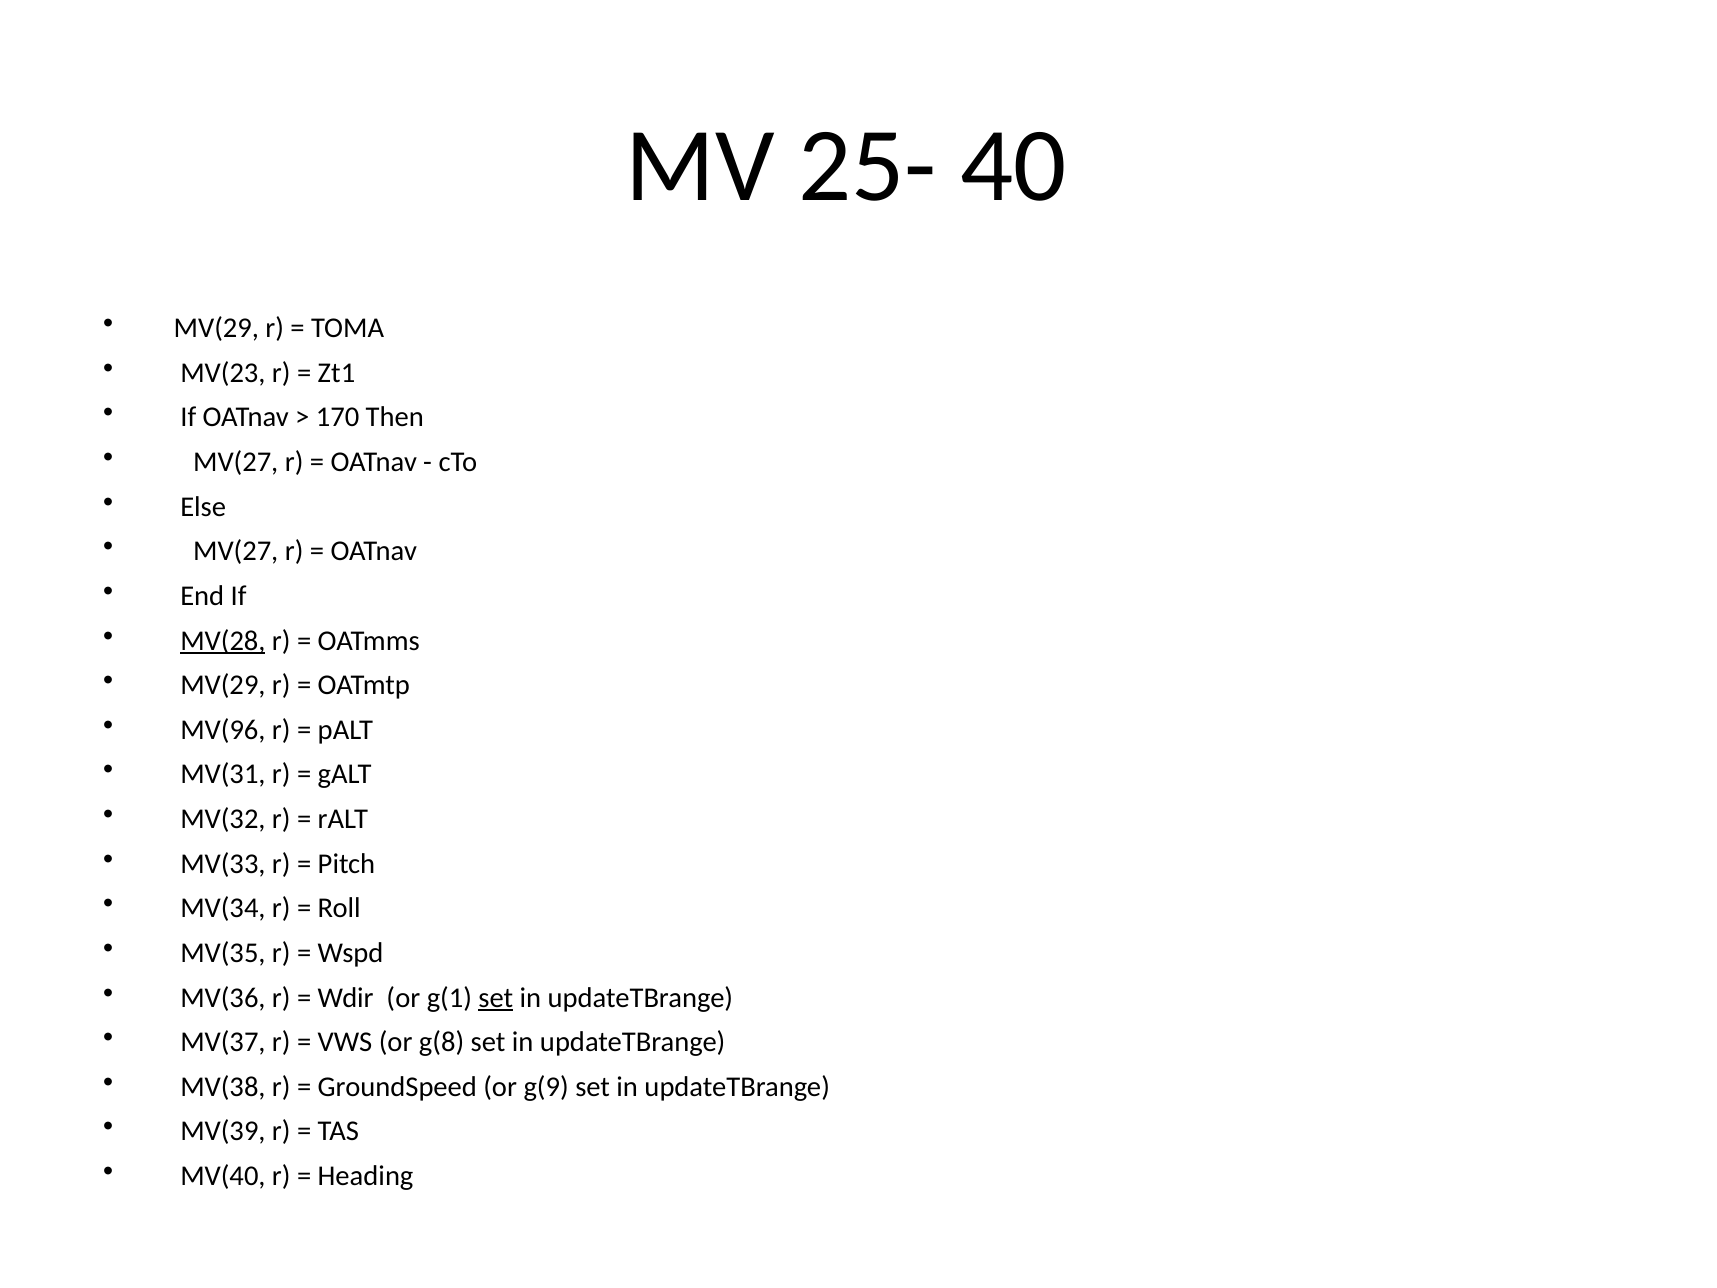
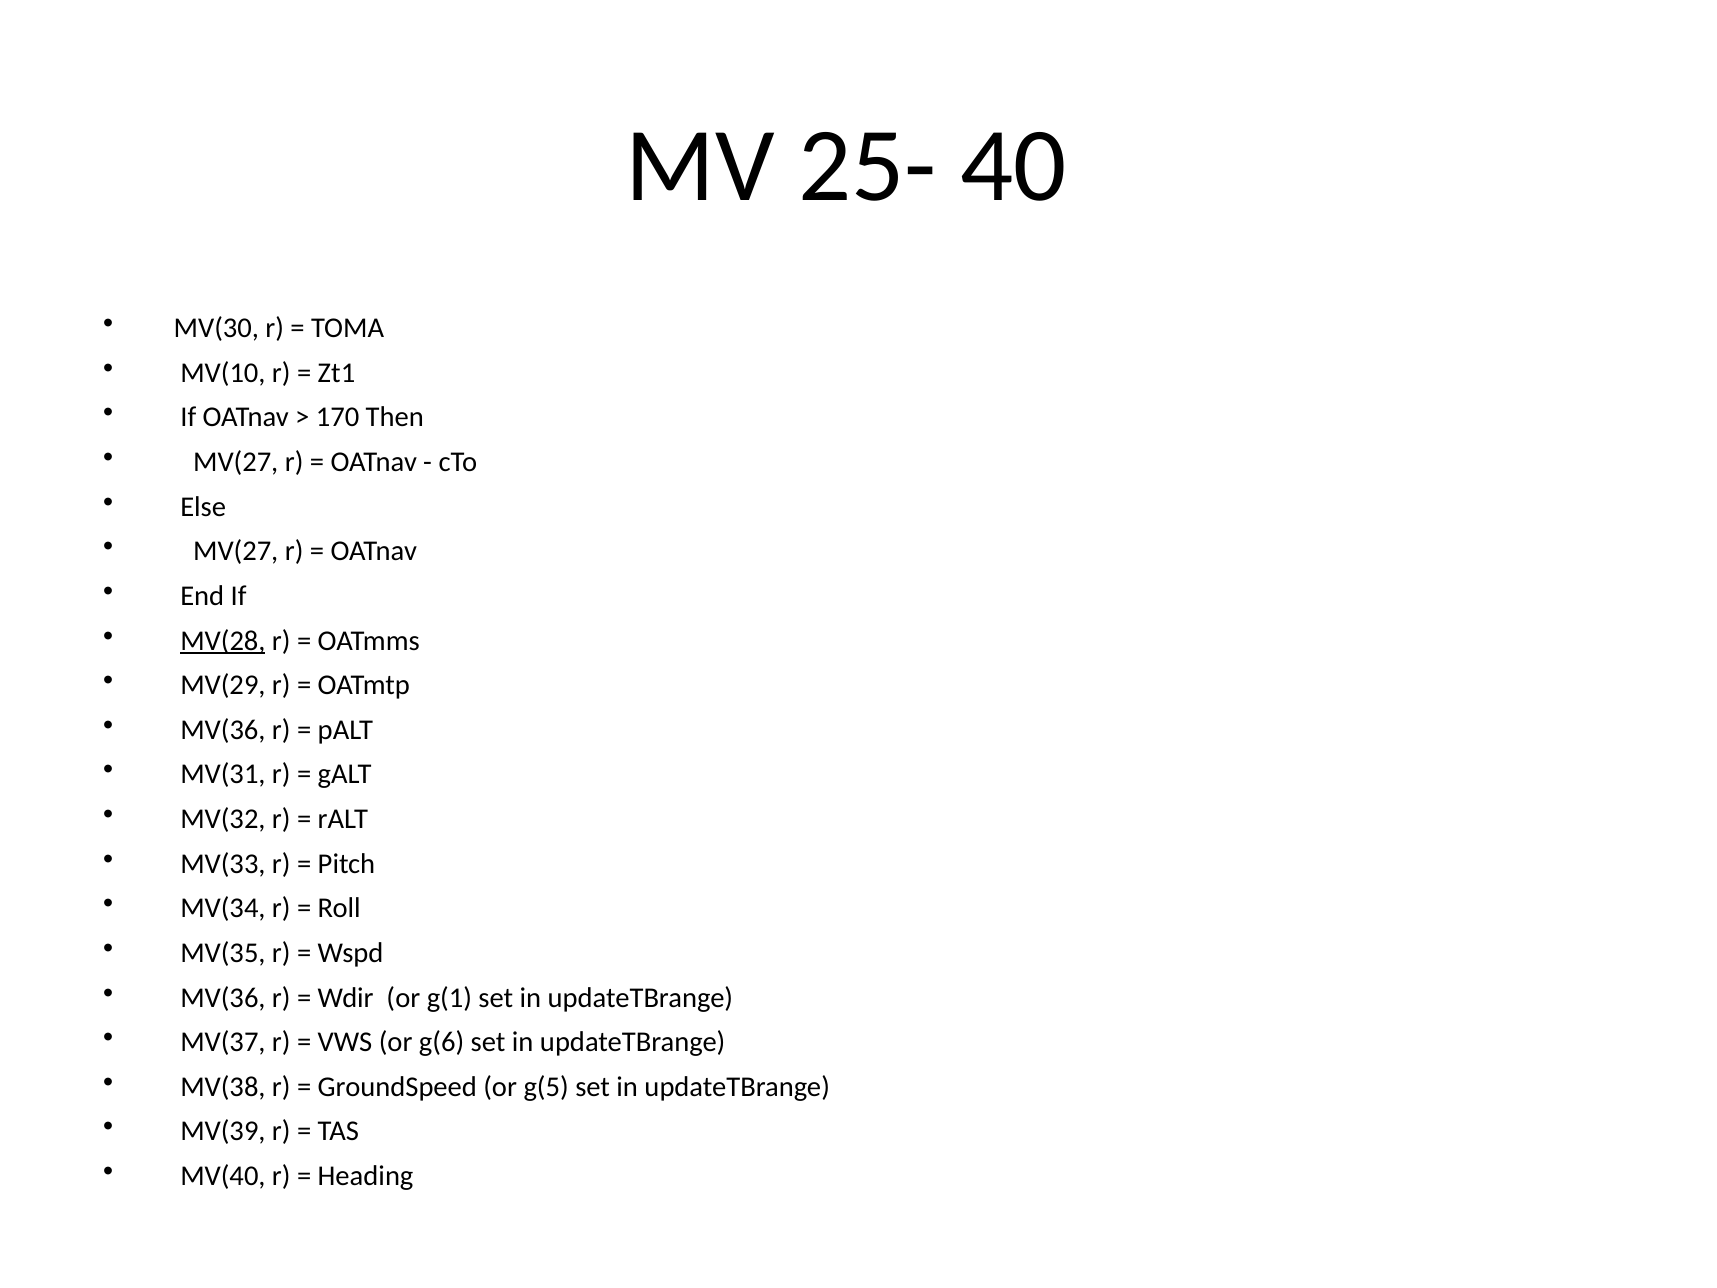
MV(29 at (216, 328): MV(29 -> MV(30
MV(23: MV(23 -> MV(10
MV(96 at (223, 730): MV(96 -> MV(36
set at (496, 997) underline: present -> none
g(8: g(8 -> g(6
g(9: g(9 -> g(5
